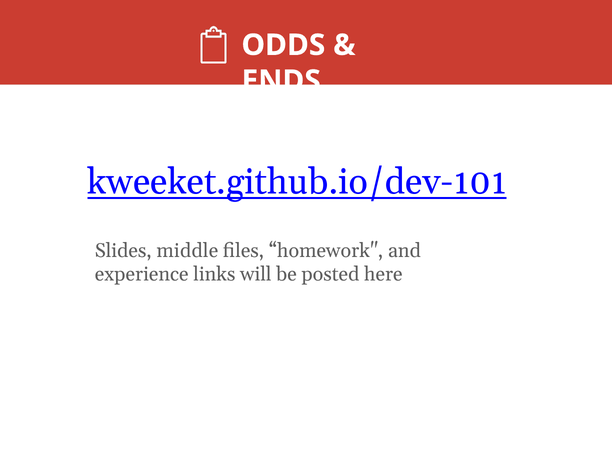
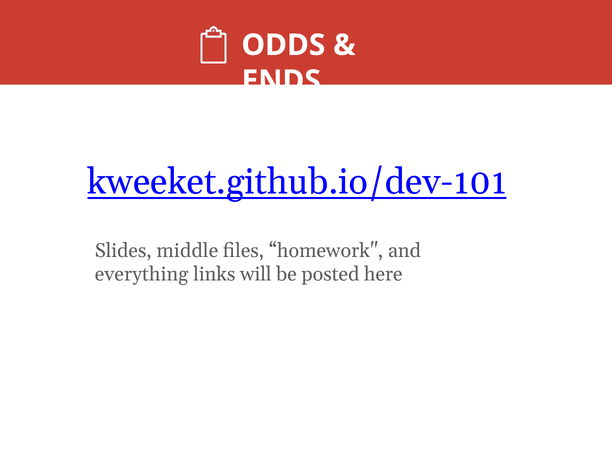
experience: experience -> everything
